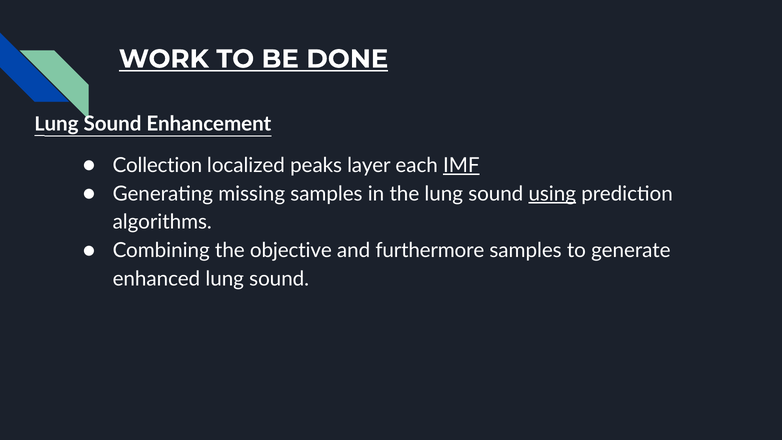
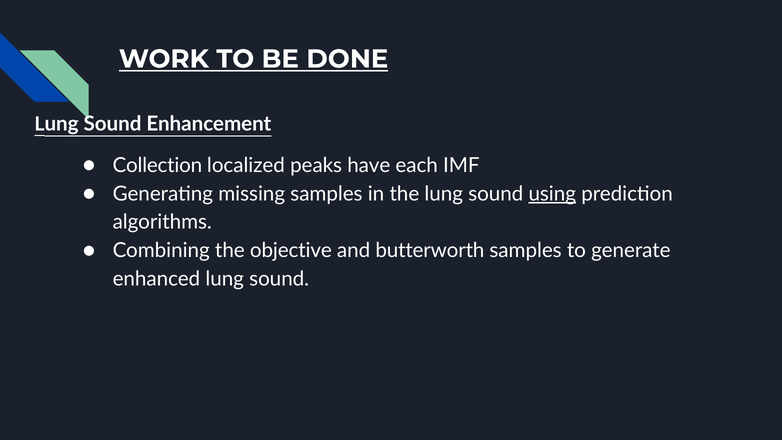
layer: layer -> have
IMF underline: present -> none
furthermore: furthermore -> butterworth
